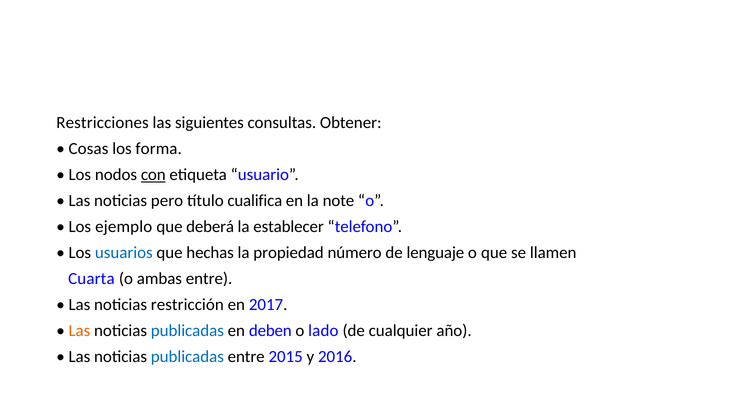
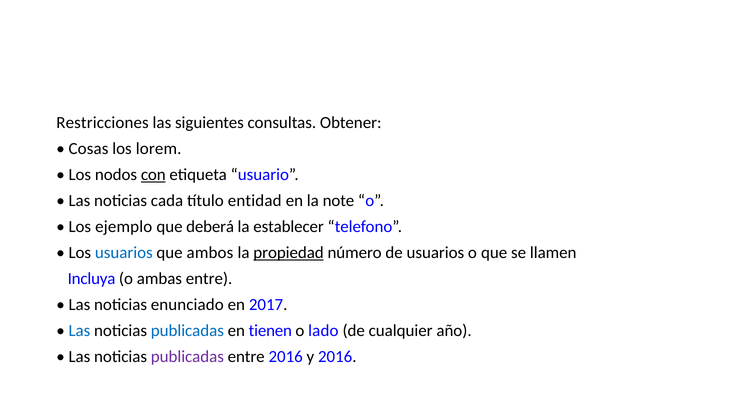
forma: forma -> lorem
pero: pero -> cada
cualifica: cualifica -> entidad
hechas: hechas -> ambos
propiedad underline: none -> present
de lenguaje: lenguaje -> usuarios
Cuarta: Cuarta -> Incluya
restricción: restricción -> enunciado
Las at (79, 330) colour: orange -> blue
deben: deben -> tienen
publicadas at (187, 356) colour: blue -> purple
entre 2015: 2015 -> 2016
